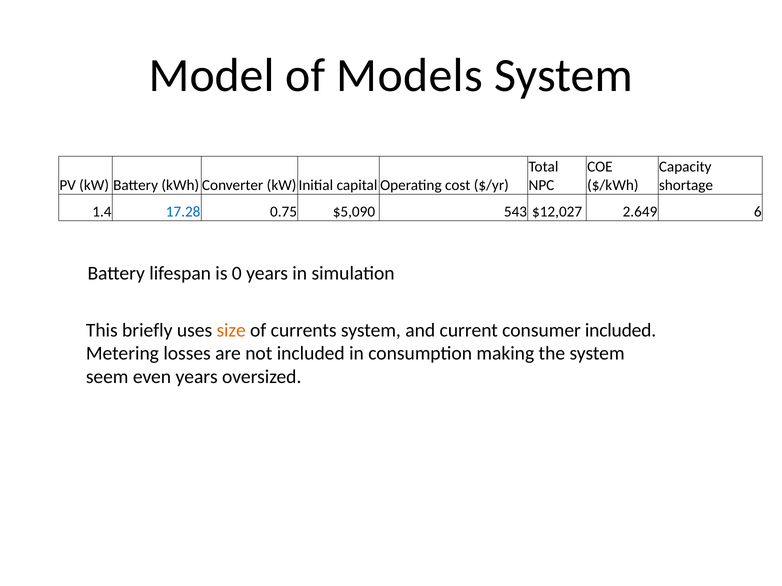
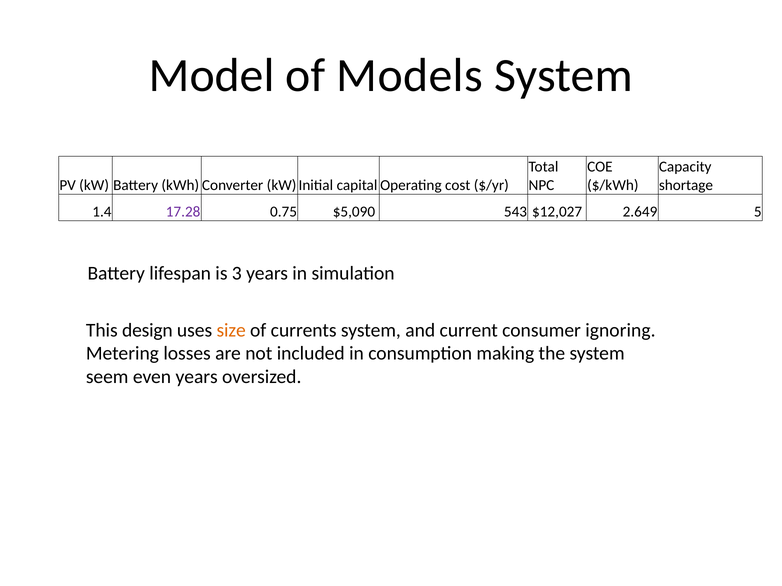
17.28 colour: blue -> purple
6: 6 -> 5
0: 0 -> 3
briefly: briefly -> design
consumer included: included -> ignoring
